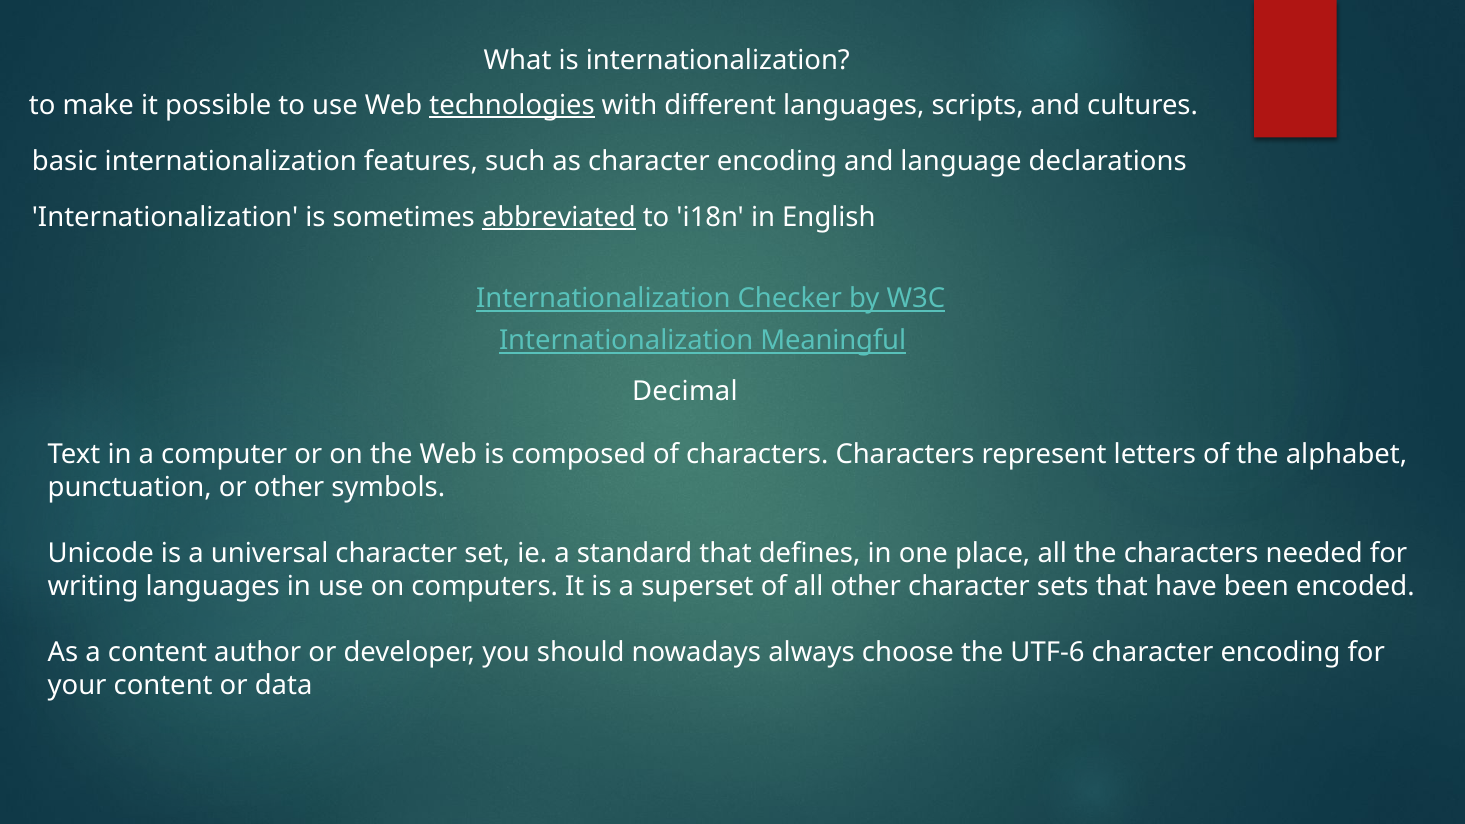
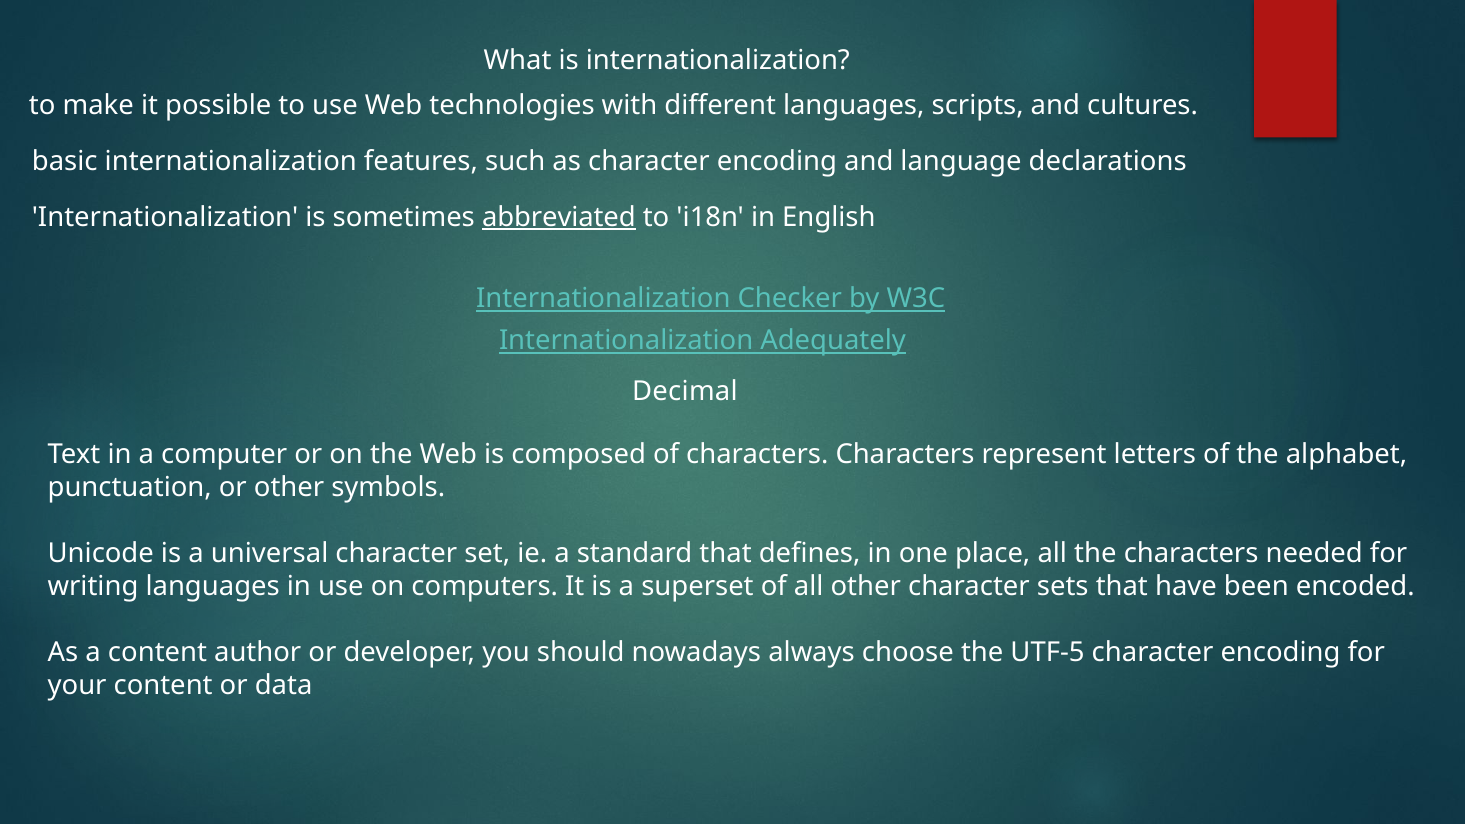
technologies underline: present -> none
Meaningful: Meaningful -> Adequately
UTF-6: UTF-6 -> UTF-5
